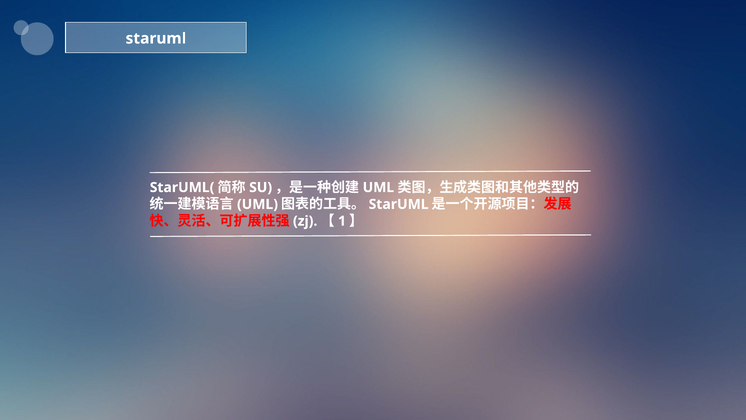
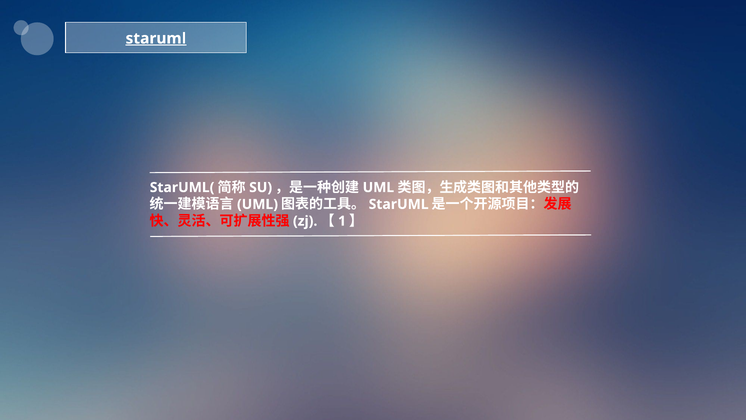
staruml at (156, 38) underline: none -> present
